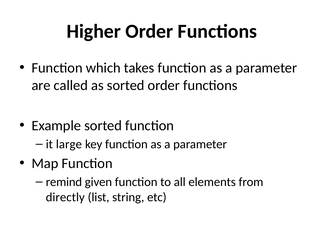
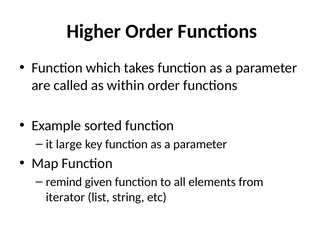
as sorted: sorted -> within
directly: directly -> iterator
